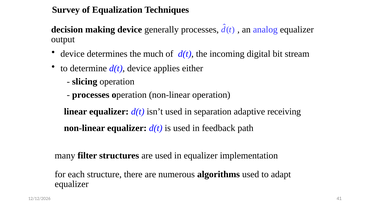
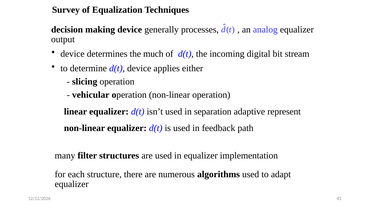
processes at (91, 95): processes -> vehicular
receiving: receiving -> represent
